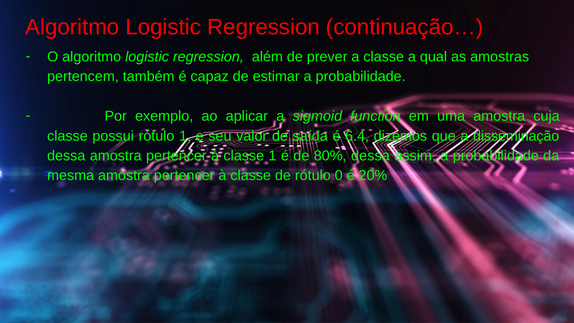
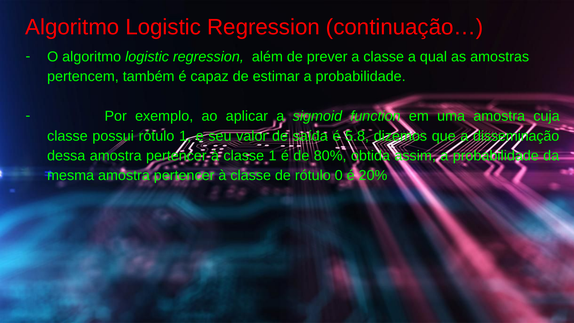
6.4: 6.4 -> 5.8
80% dessa: dessa -> obtida
